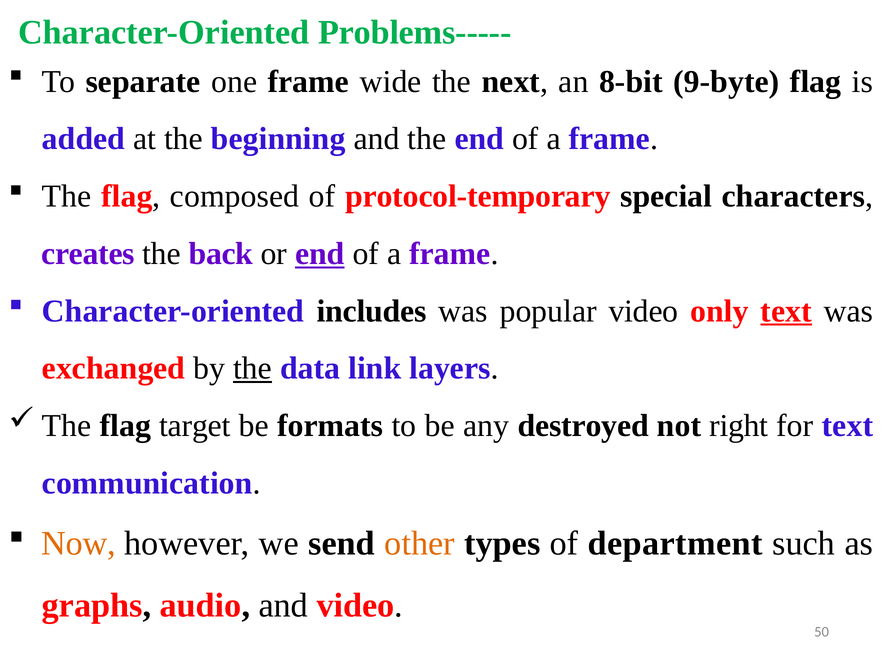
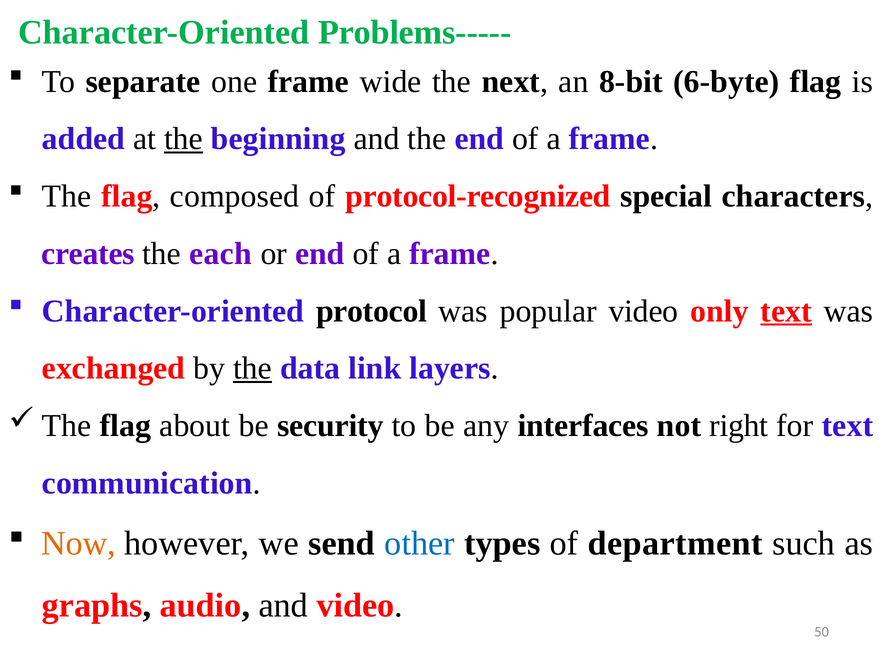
9-byte: 9-byte -> 6-byte
the at (183, 139) underline: none -> present
protocol-temporary: protocol-temporary -> protocol-recognized
back: back -> each
end at (320, 253) underline: present -> none
includes: includes -> protocol
target: target -> about
formats: formats -> security
destroyed: destroyed -> interfaces
other colour: orange -> blue
